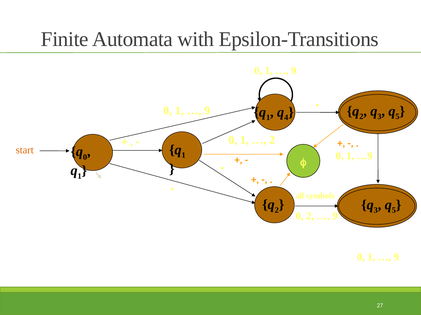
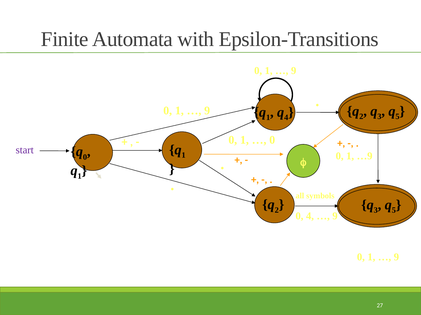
2 at (272, 140): 2 -> 0
start colour: orange -> purple
0 2: 2 -> 4
